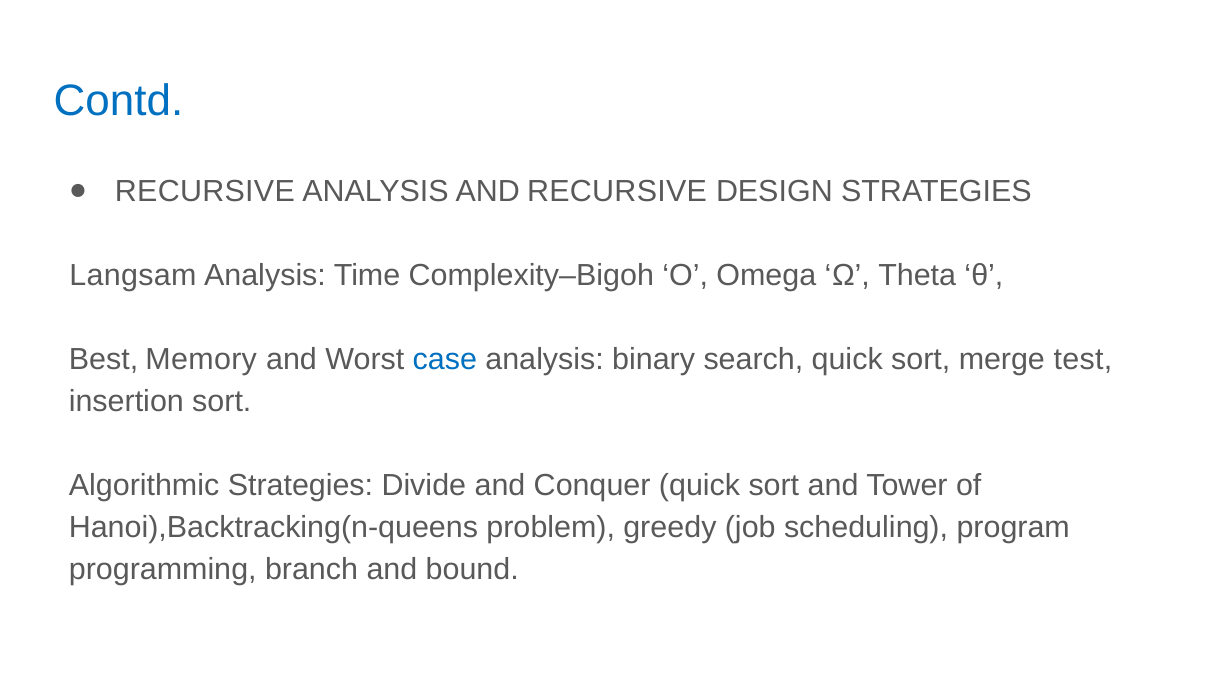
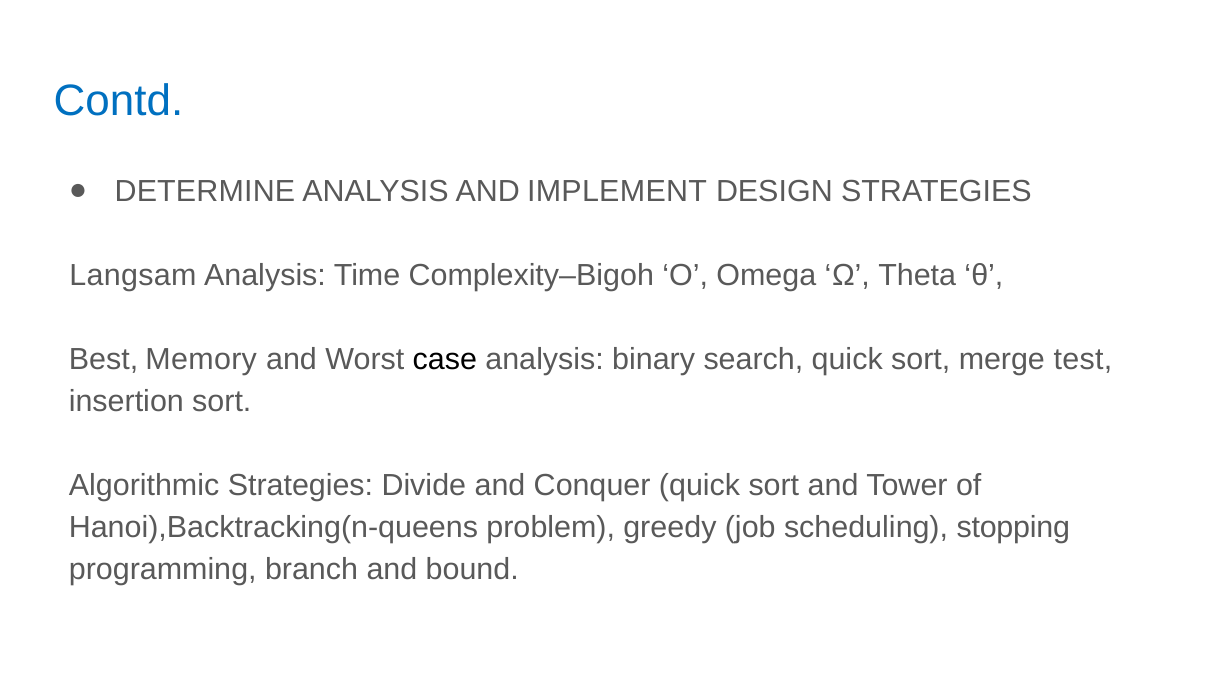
RECURSIVE at (205, 192): RECURSIVE -> DETERMINE
AND RECURSIVE: RECURSIVE -> IMPLEMENT
case colour: blue -> black
program: program -> stopping
